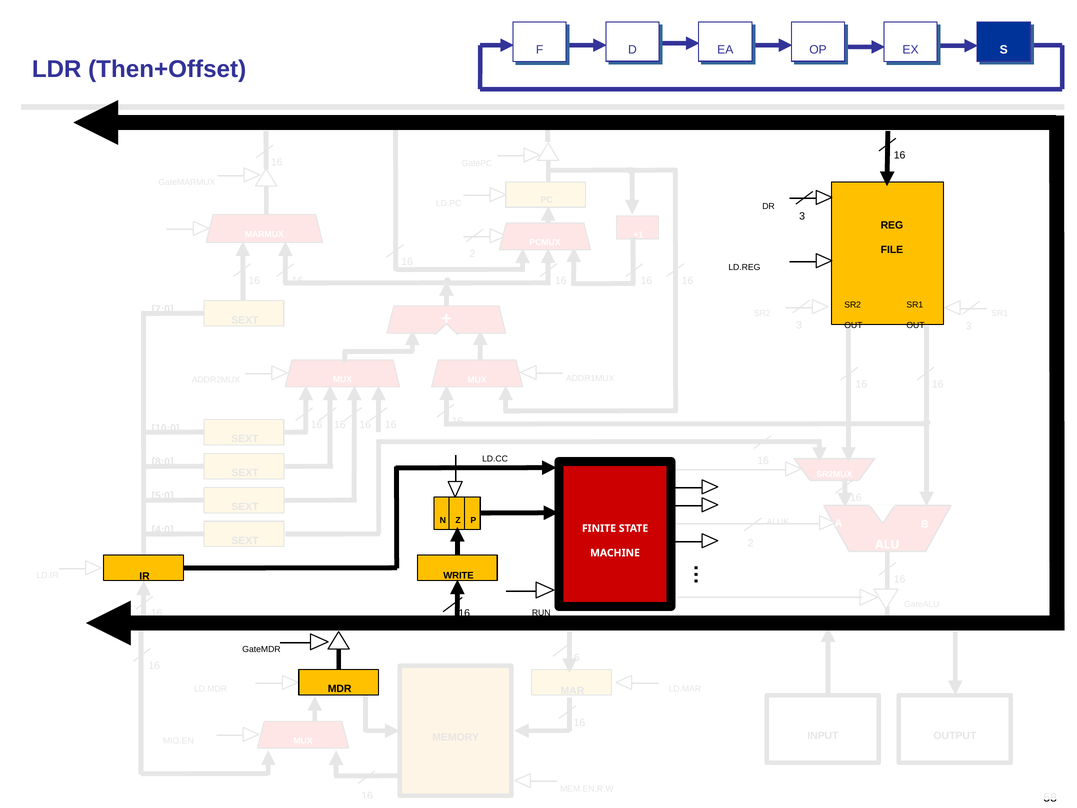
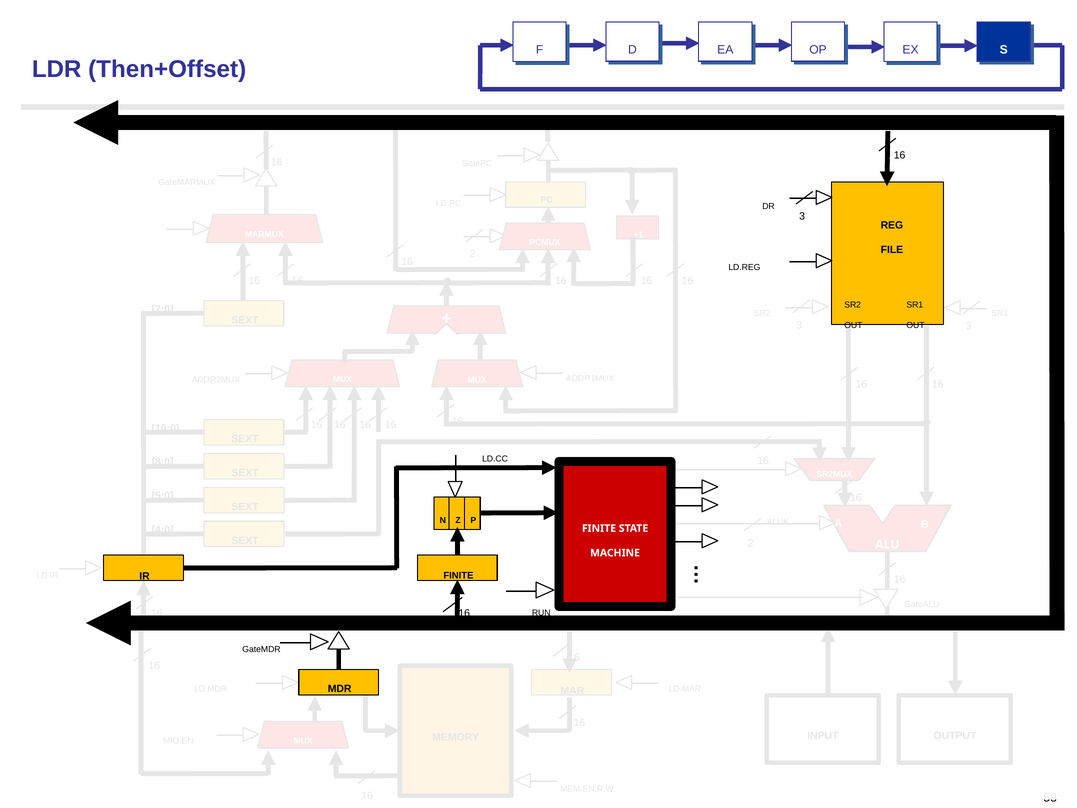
WRITE at (458, 575): WRITE -> FINITE
